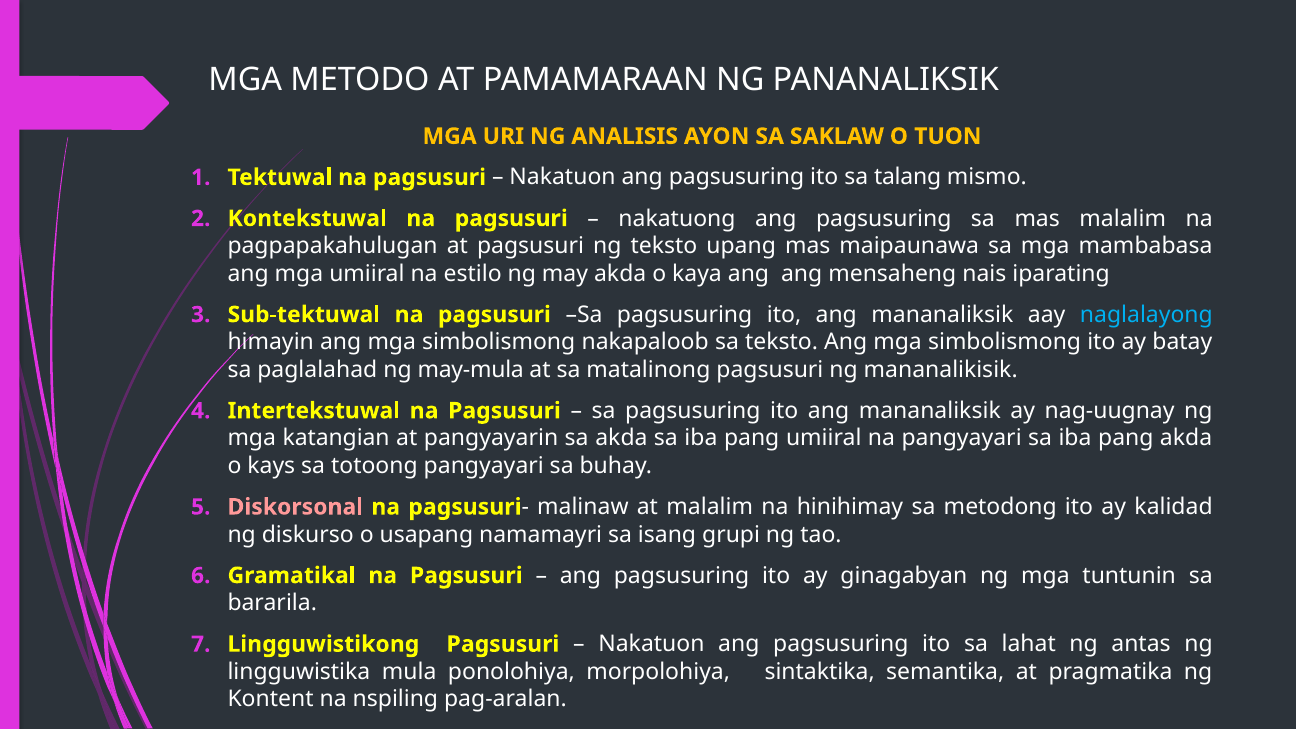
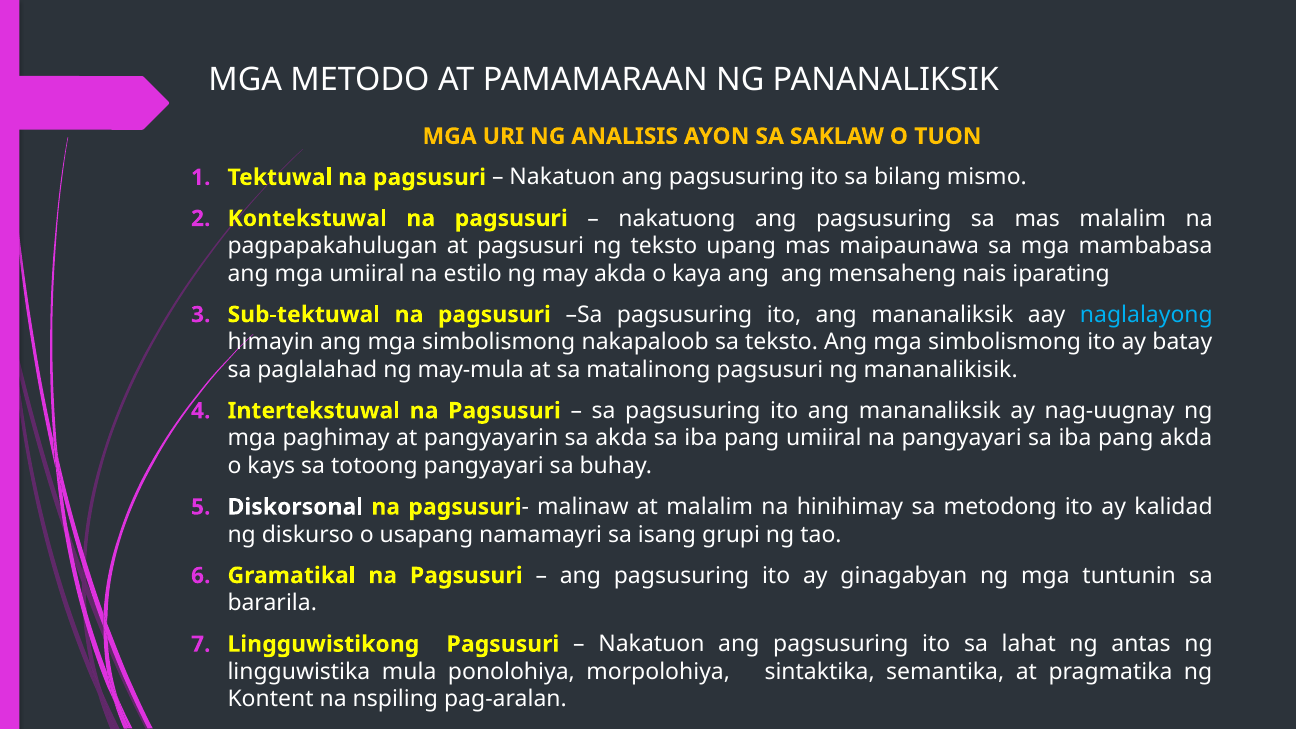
talang: talang -> bilang
katangian: katangian -> paghimay
Diskorsonal colour: pink -> white
